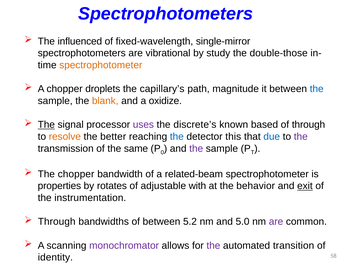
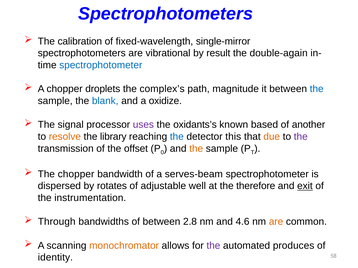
influenced: influenced -> calibration
study: study -> result
double-those: double-those -> double-again
spectrophotometer at (101, 65) colour: orange -> blue
capillary’s: capillary’s -> complex’s
blank colour: orange -> blue
The at (46, 125) underline: present -> none
discrete’s: discrete’s -> oxidants’s
of through: through -> another
better: better -> library
due colour: blue -> orange
same: same -> offset
the at (196, 149) colour: purple -> orange
related-beam: related-beam -> serves-beam
properties: properties -> dispersed
with: with -> well
behavior: behavior -> therefore
5.2: 5.2 -> 2.8
5.0: 5.0 -> 4.6
are at (276, 222) colour: purple -> orange
monochromator colour: purple -> orange
transition: transition -> produces
